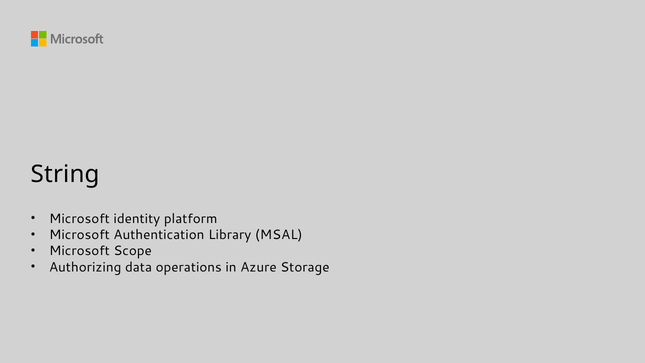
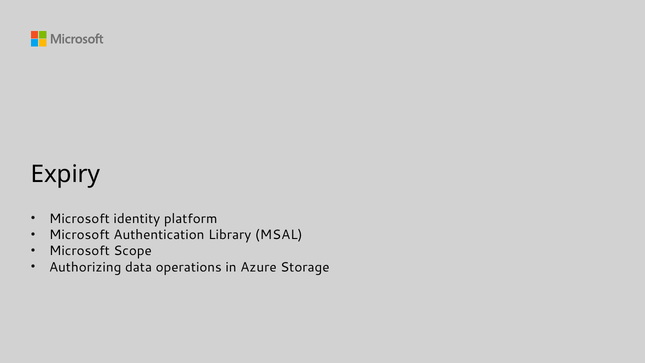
String: String -> Expiry
